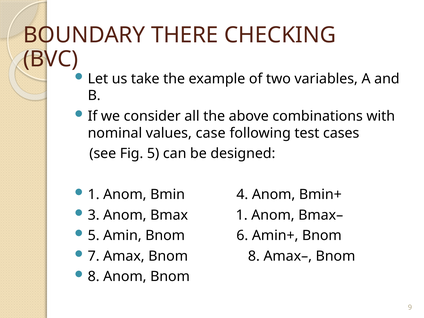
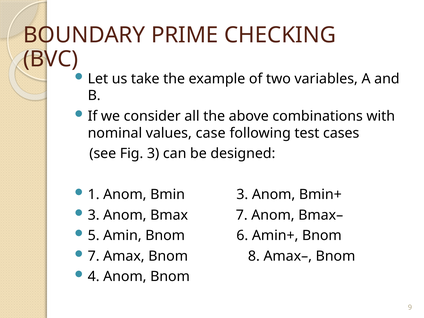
THERE: THERE -> PRIME
Fig 5: 5 -> 3
Bmin 4: 4 -> 3
Bmax 1: 1 -> 7
8 at (94, 277): 8 -> 4
